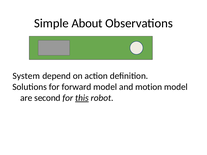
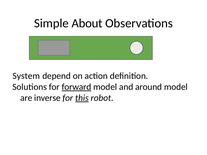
forward underline: none -> present
motion: motion -> around
second: second -> inverse
